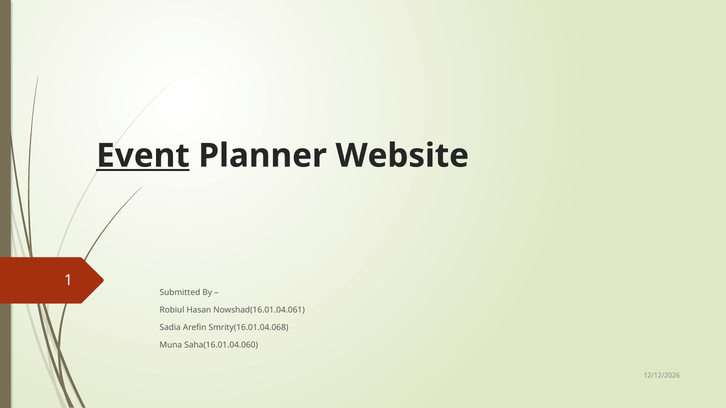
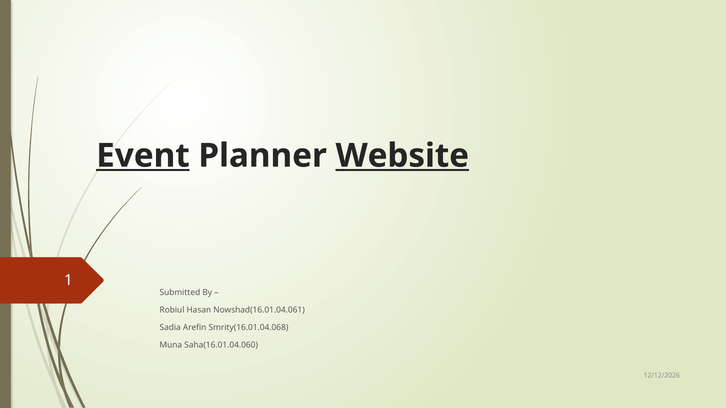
Website underline: none -> present
